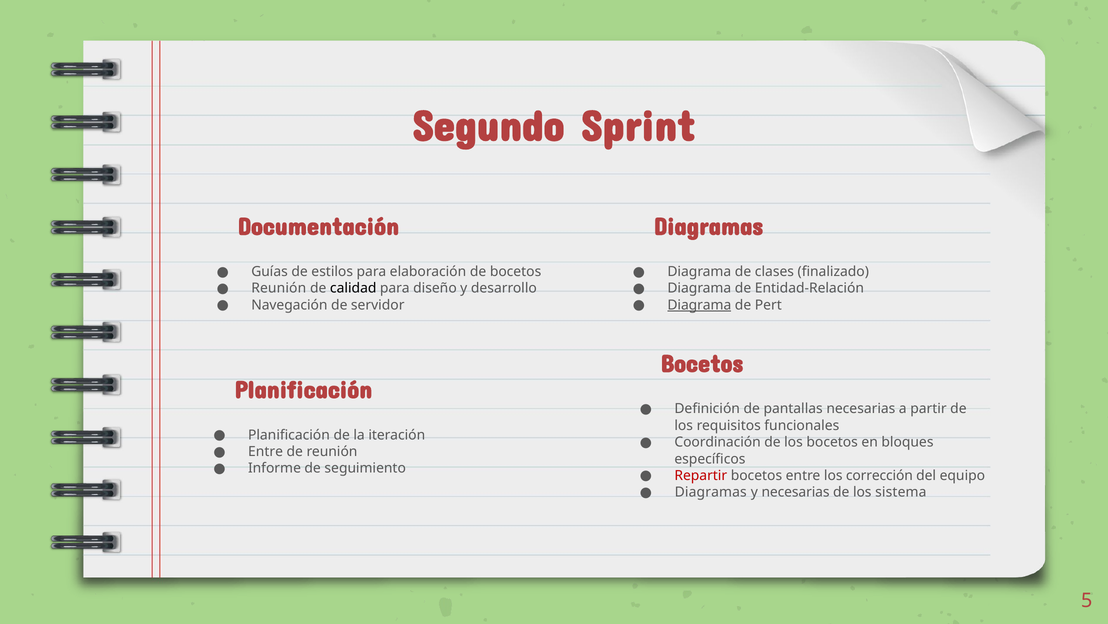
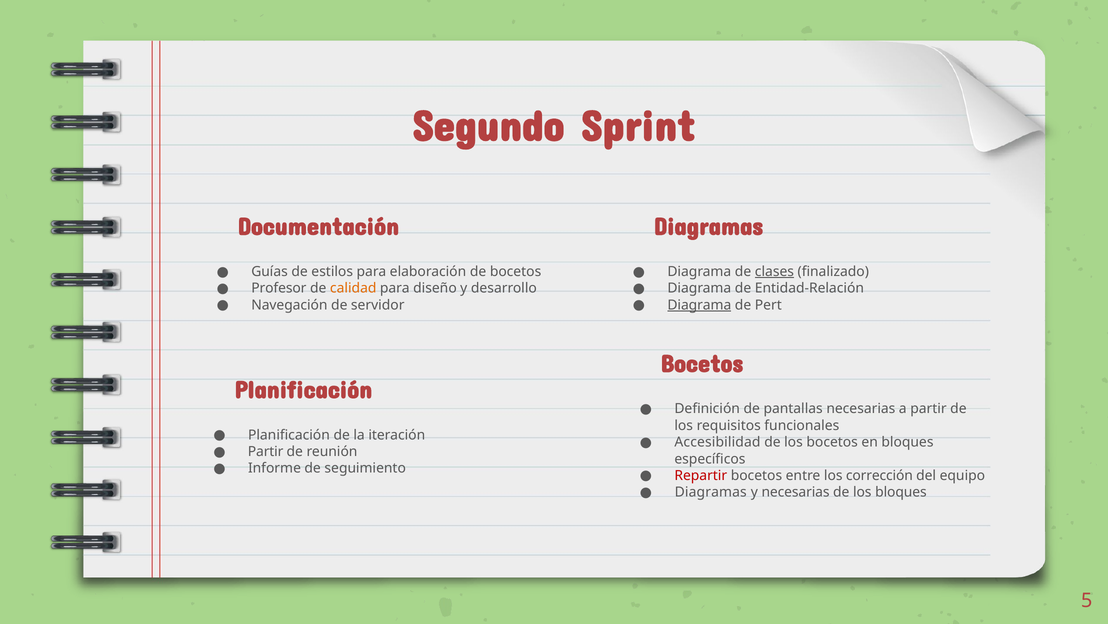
clases underline: none -> present
Reunión at (279, 288): Reunión -> Profesor
calidad colour: black -> orange
Coordinación: Coordinación -> Accesibilidad
Entre at (266, 451): Entre -> Partir
los sistema: sistema -> bloques
